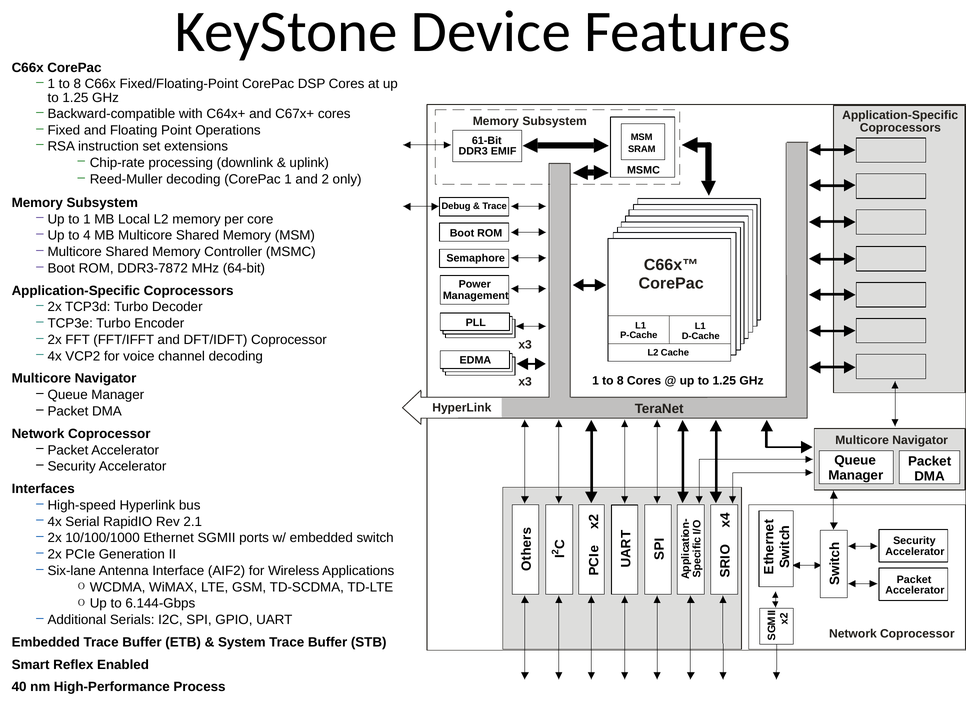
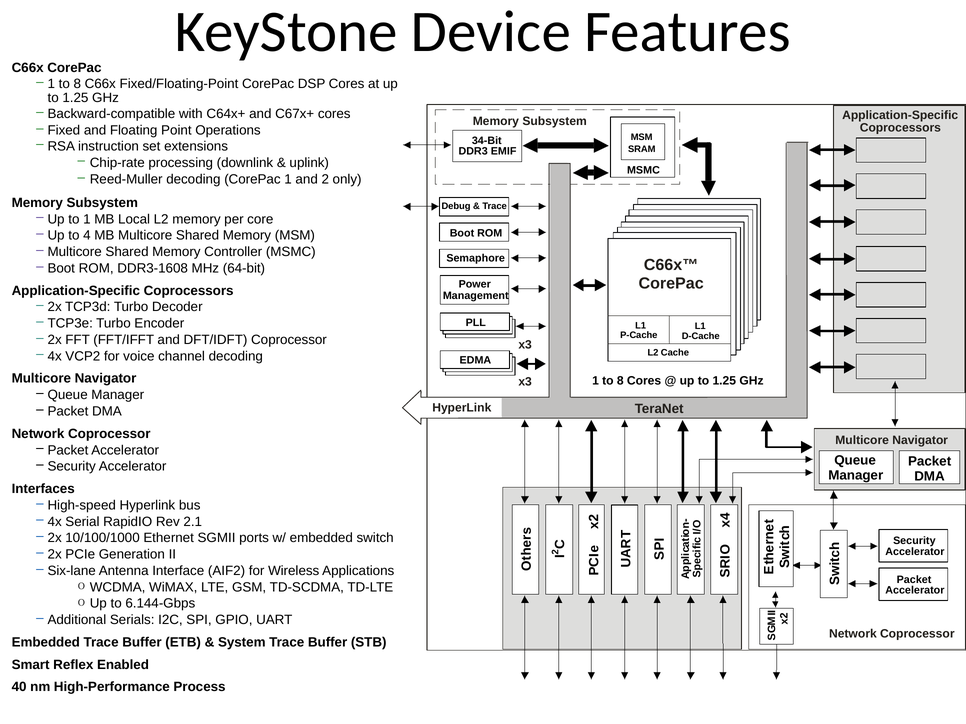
61-Bit: 61-Bit -> 34-Bit
DDR3-7872: DDR3-7872 -> DDR3-1608
